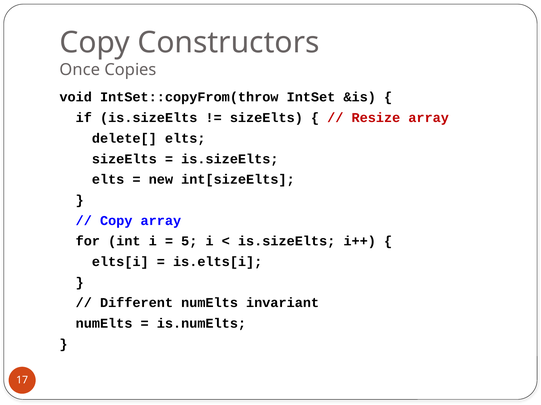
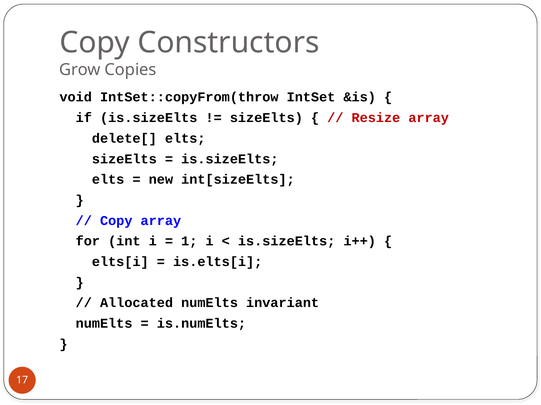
Once: Once -> Grow
5: 5 -> 1
Different: Different -> Allocated
